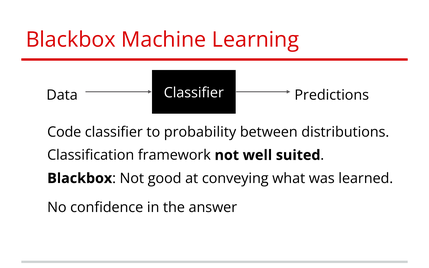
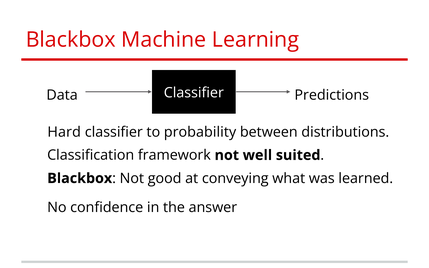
Code: Code -> Hard
